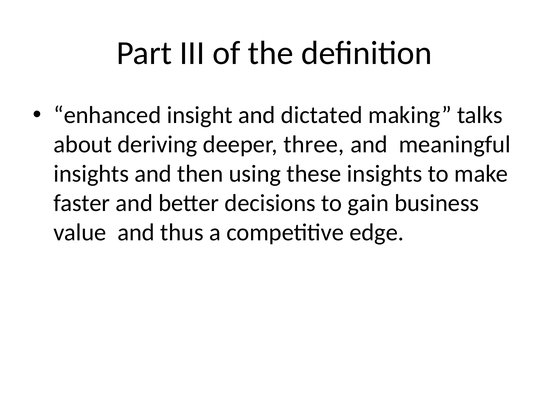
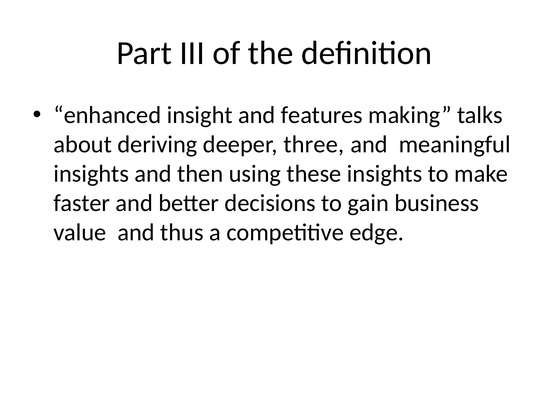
dictated: dictated -> features
